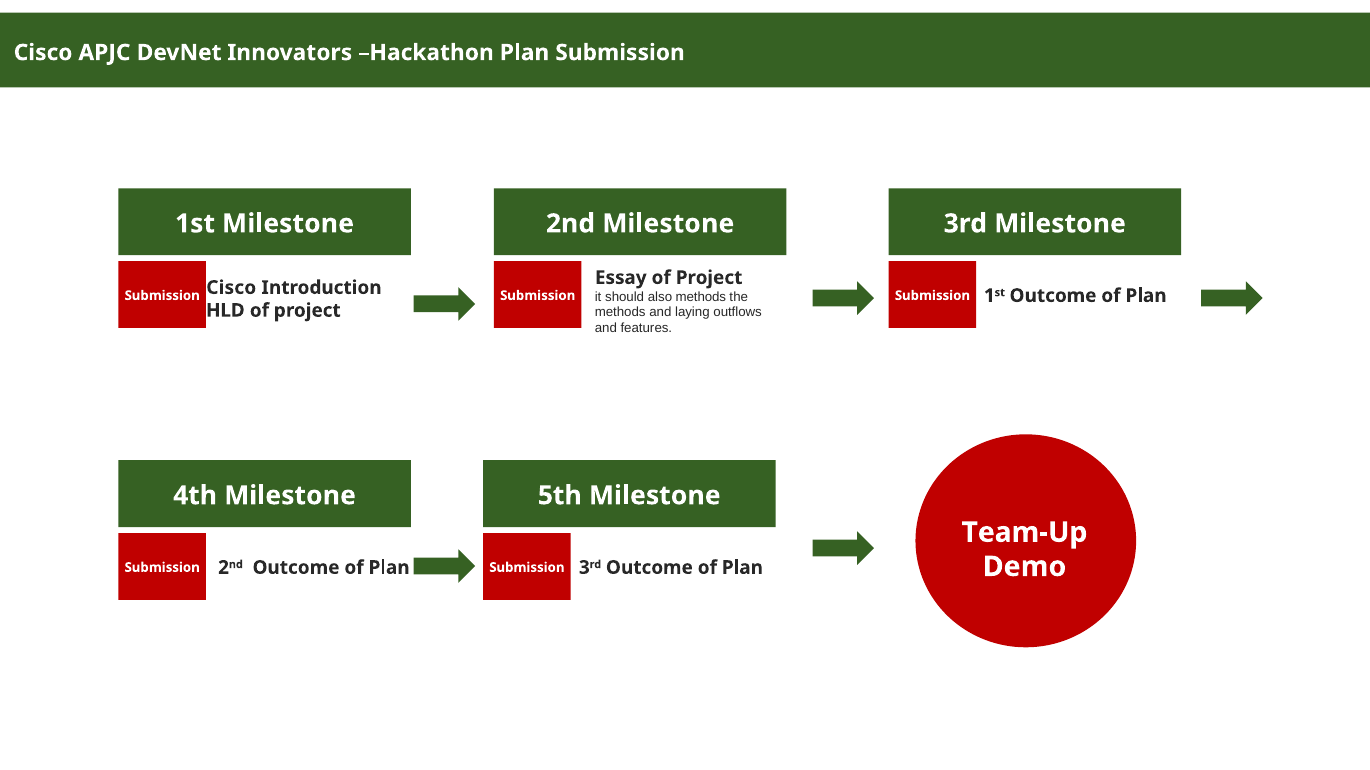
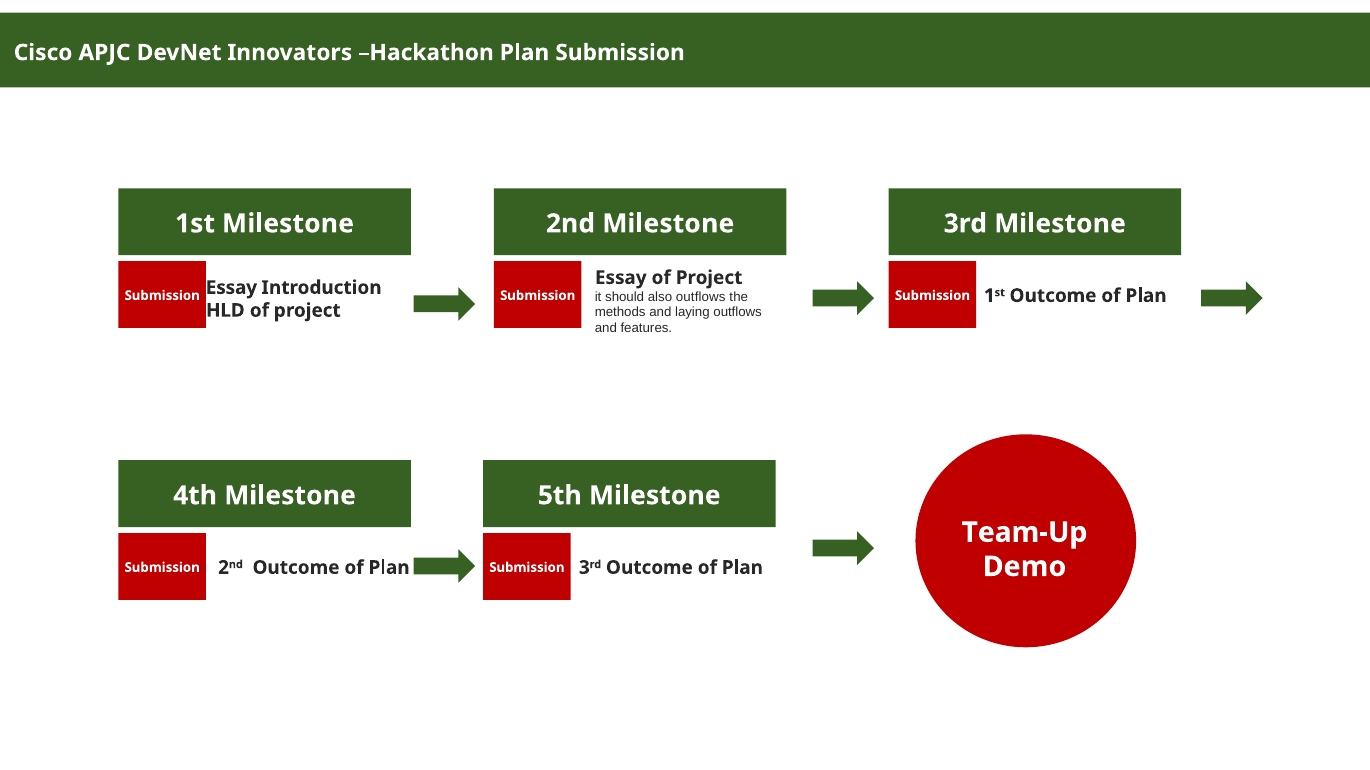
Cisco at (231, 288): Cisco -> Essay
also methods: methods -> outflows
